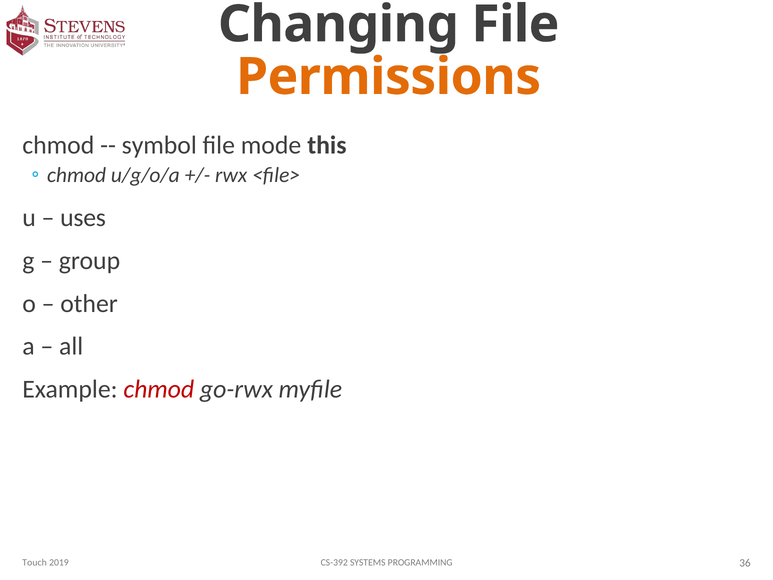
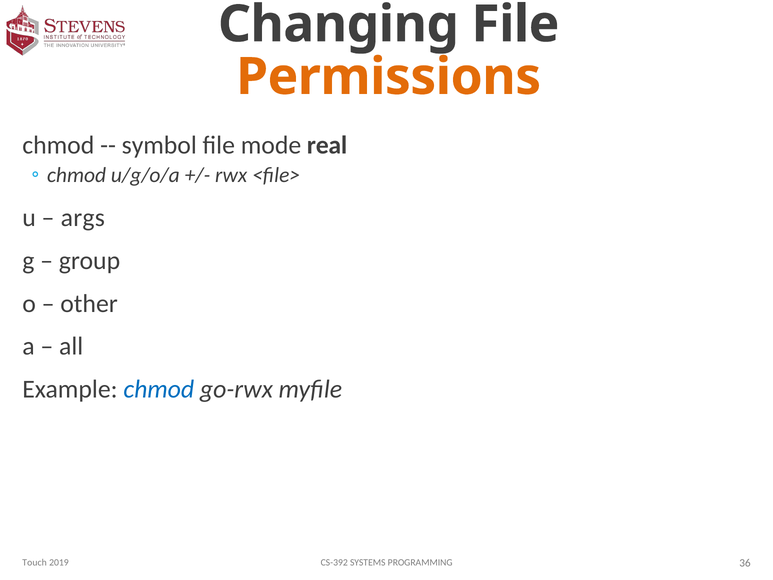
this: this -> real
uses: uses -> args
chmod at (159, 389) colour: red -> blue
